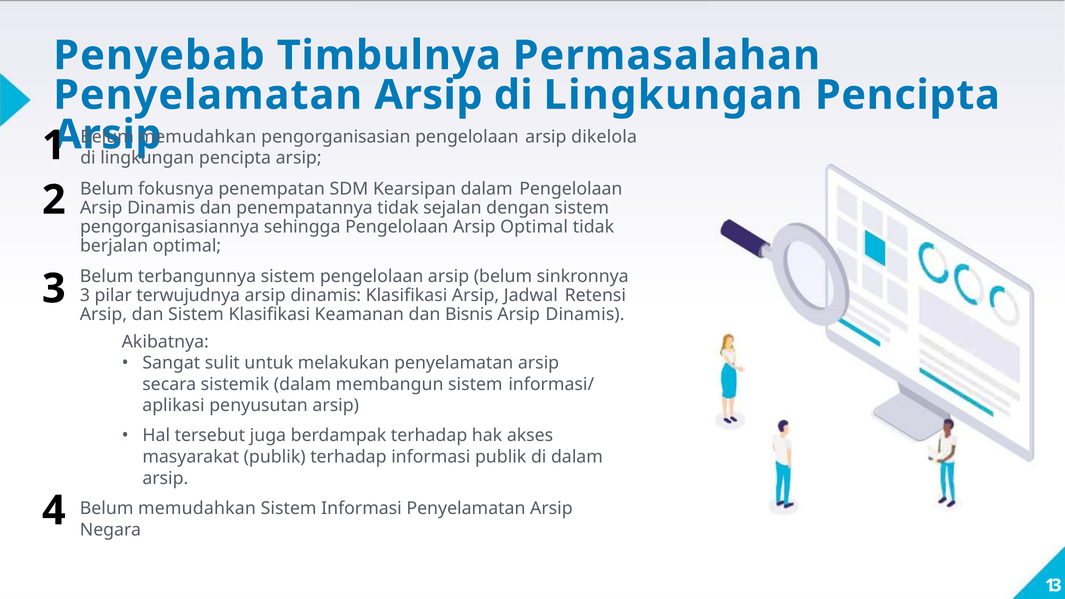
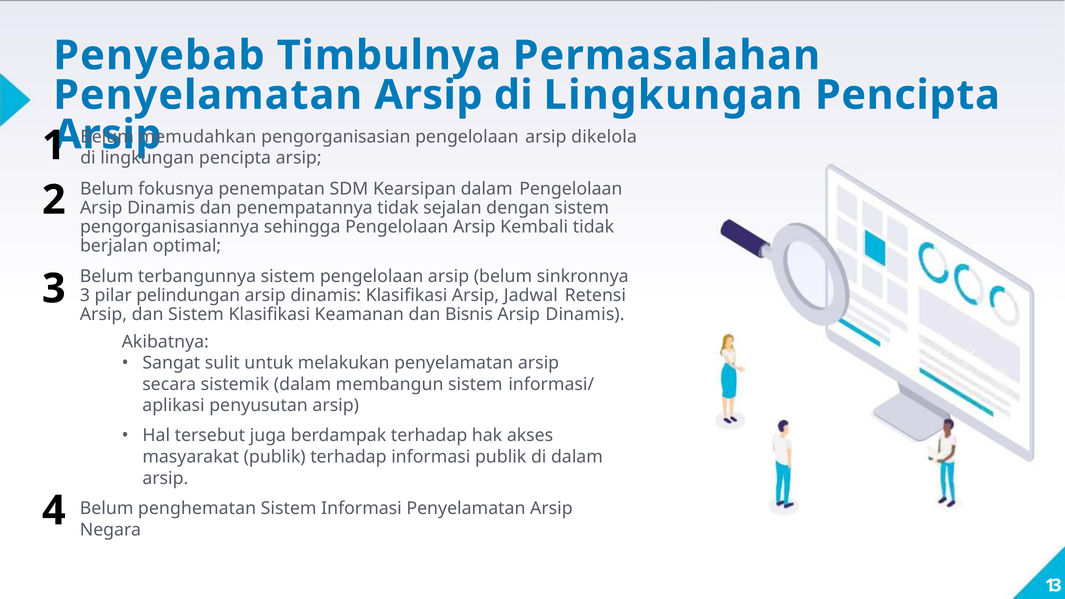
Arsip Optimal: Optimal -> Kembali
terwujudnya: terwujudnya -> pelindungan
4 Belum memudahkan: memudahkan -> penghematan
